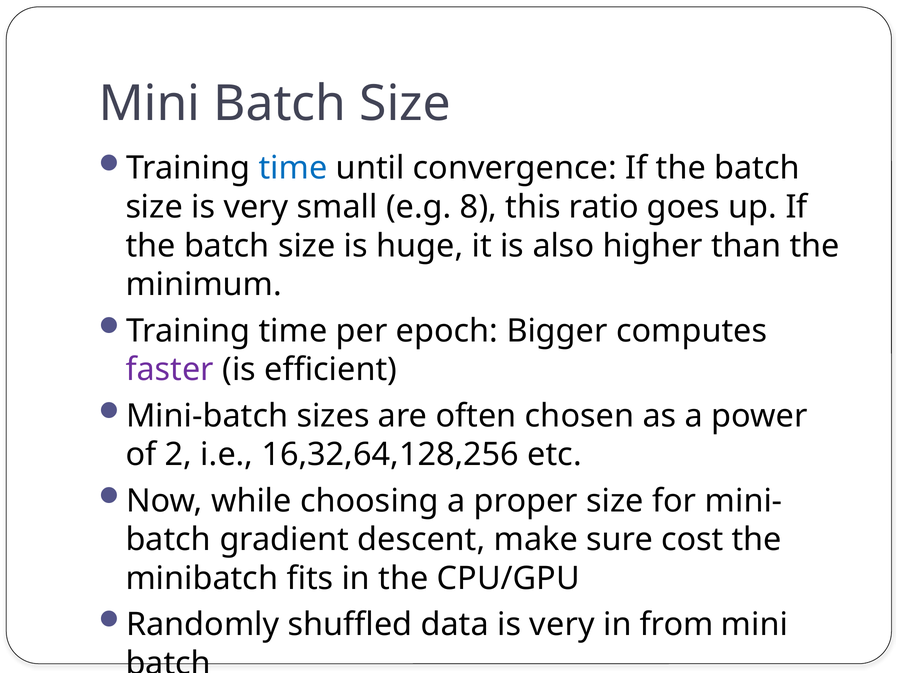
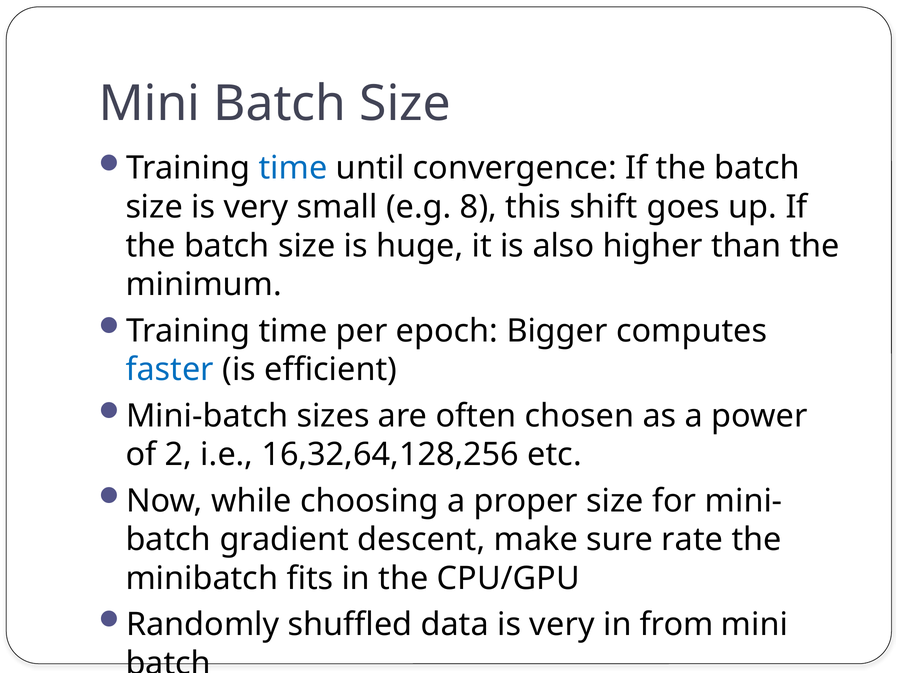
ratio: ratio -> shift
faster colour: purple -> blue
cost: cost -> rate
